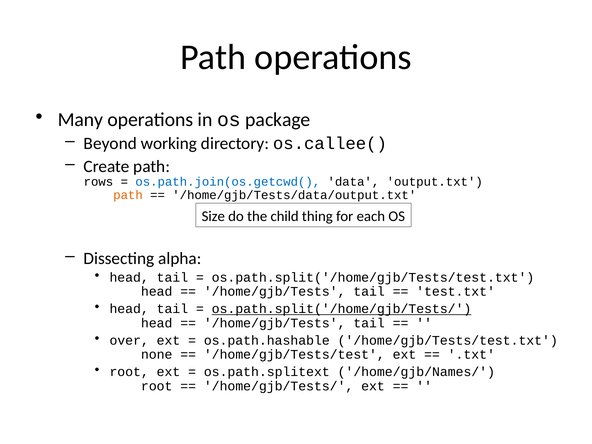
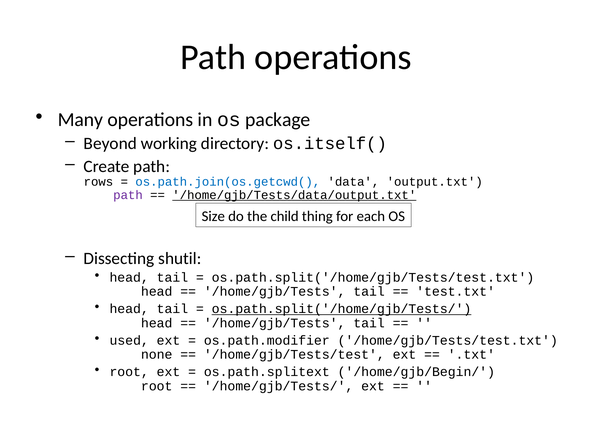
os.callee(: os.callee( -> os.itself(
path at (128, 195) colour: orange -> purple
/home/gjb/Tests/data/output.txt underline: none -> present
alpha: alpha -> shutil
over: over -> used
os.path.hashable: os.path.hashable -> os.path.modifier
/home/gjb/Names/: /home/gjb/Names/ -> /home/gjb/Begin/
